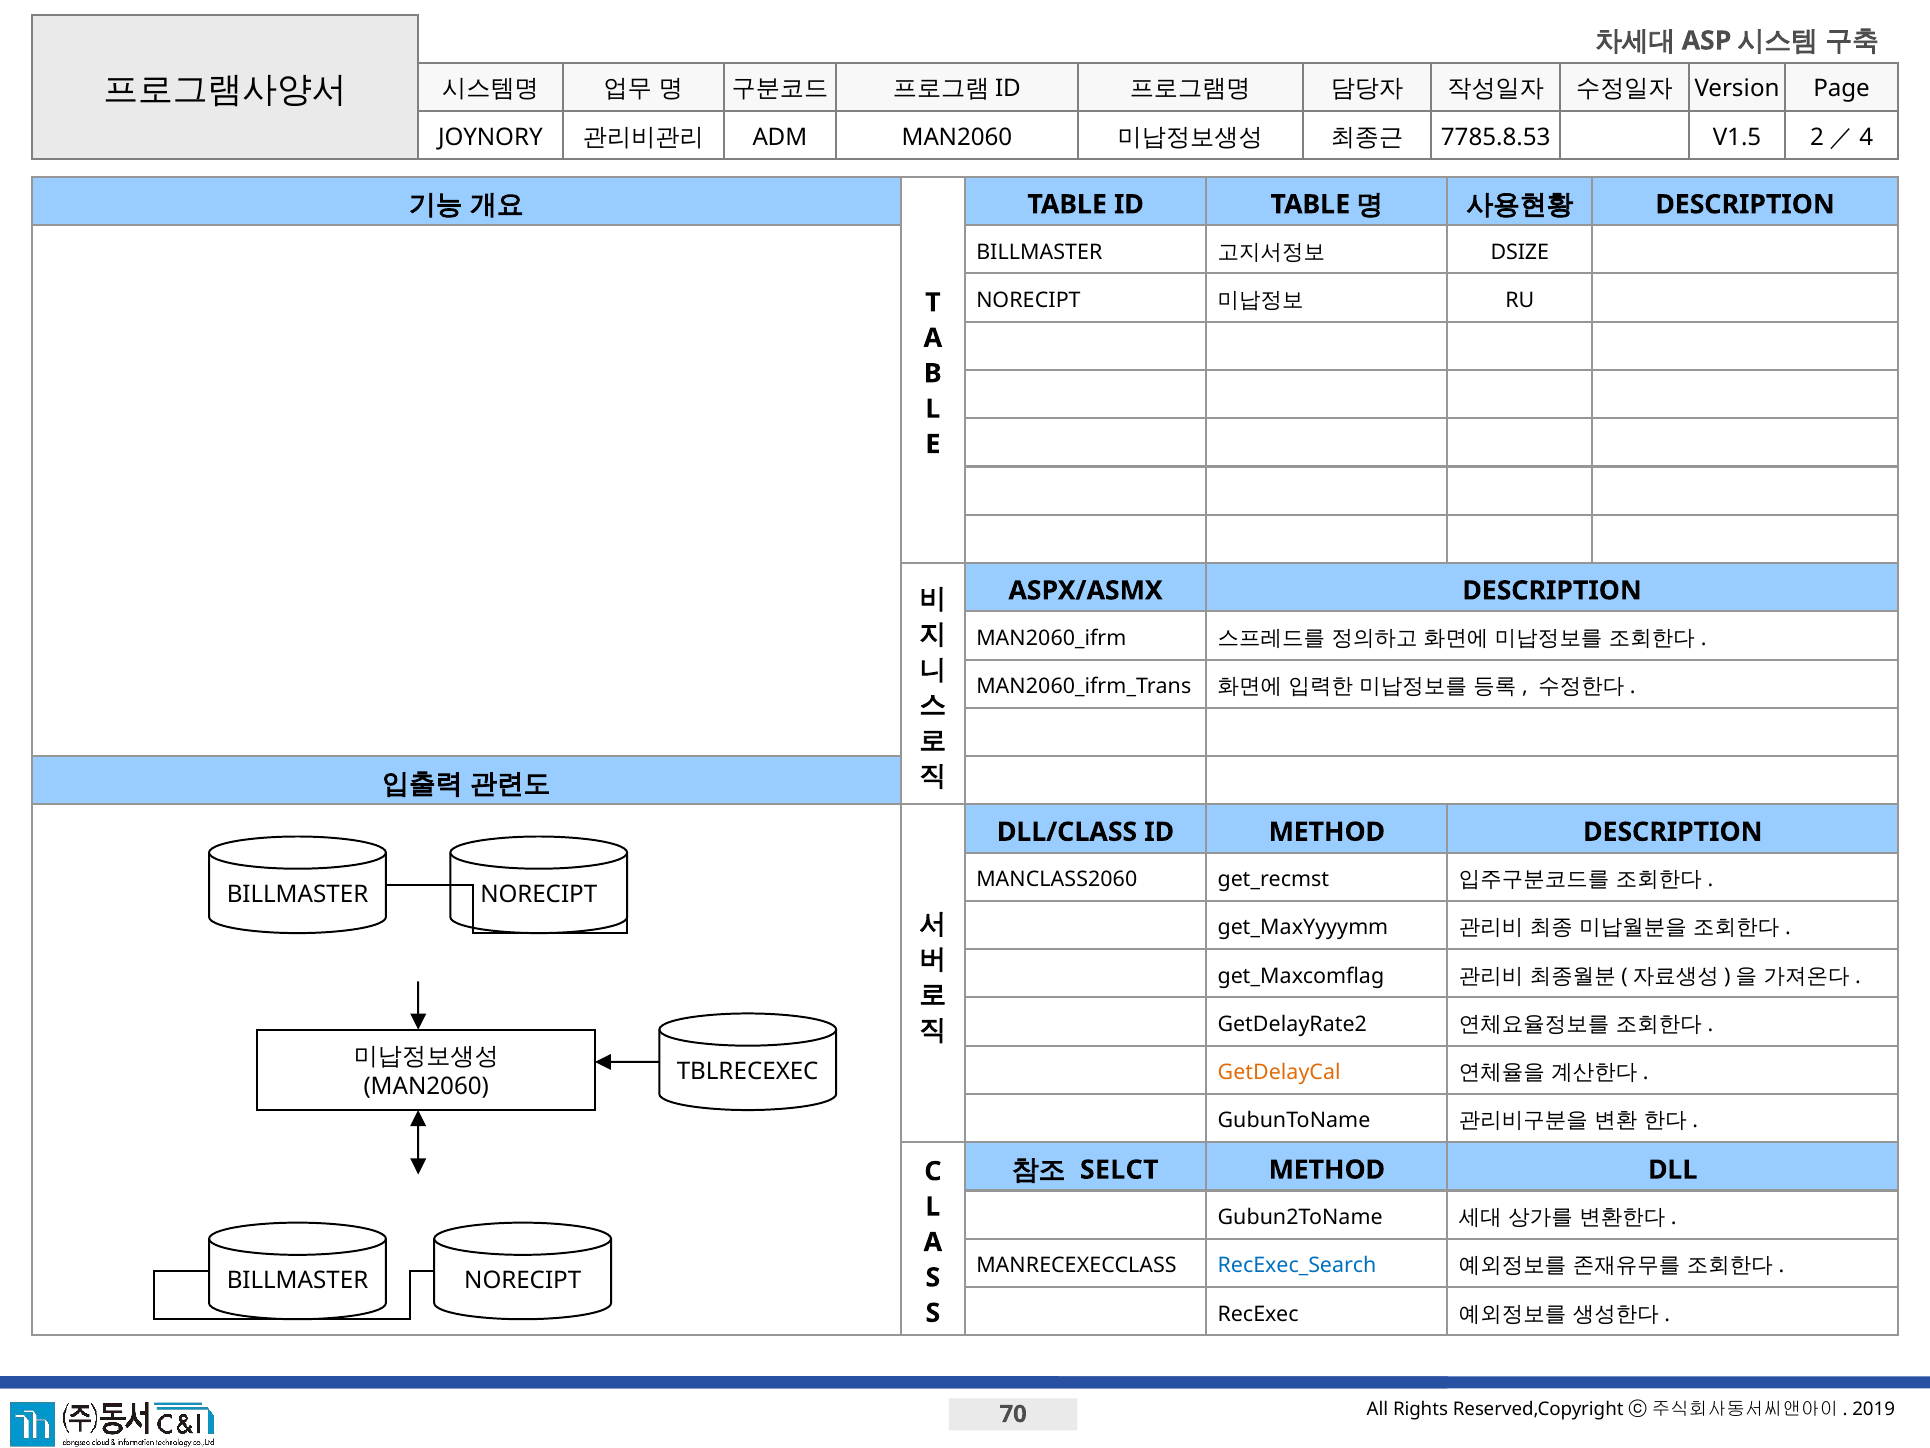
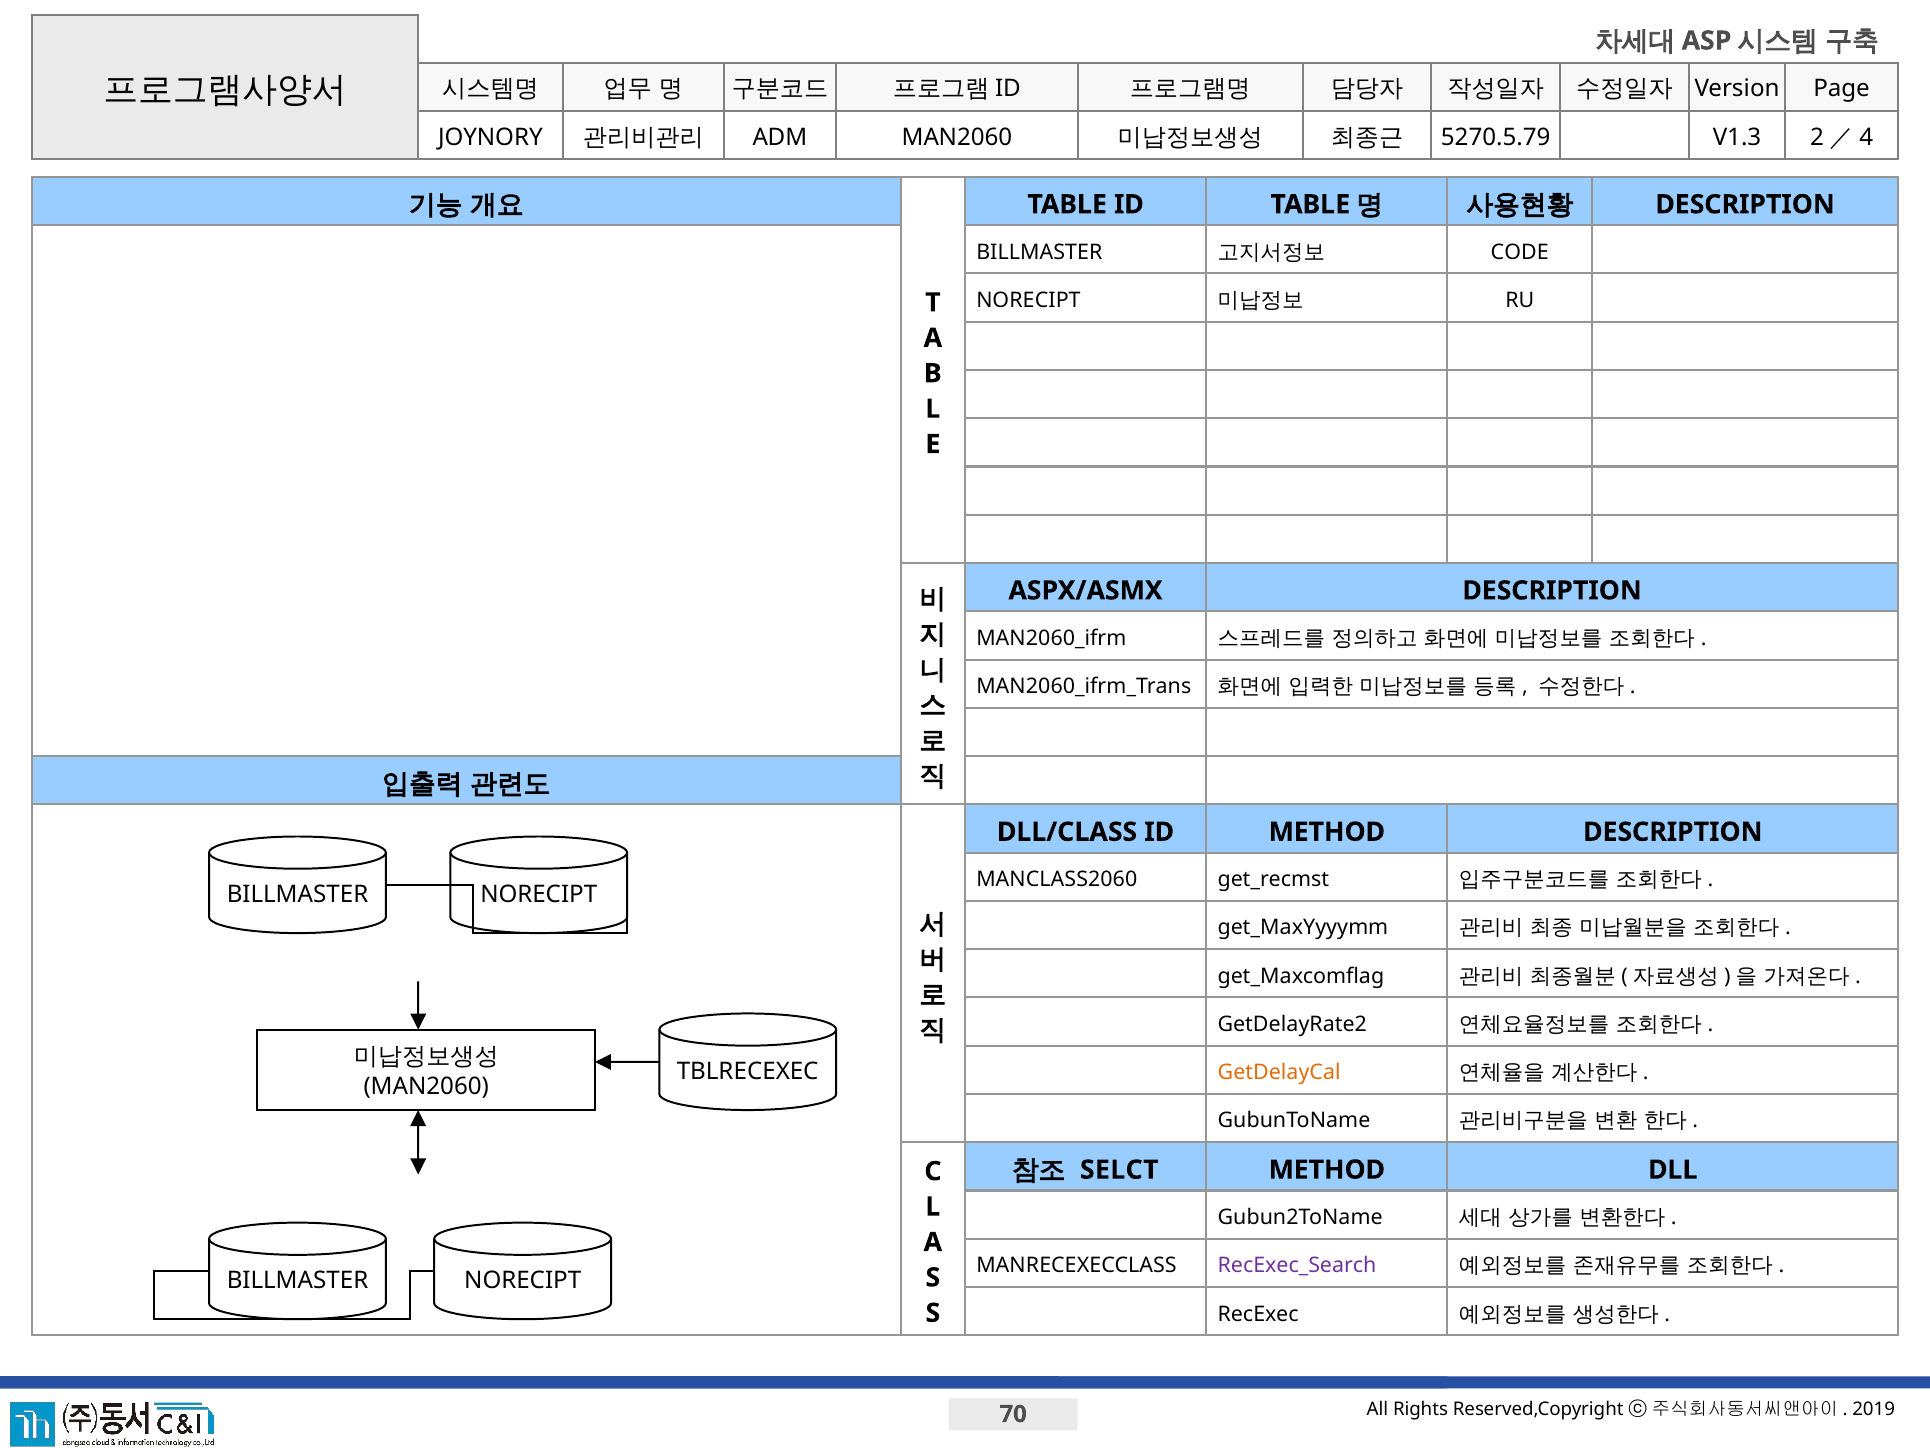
7785.8.53: 7785.8.53 -> 5270.5.79
V1.5: V1.5 -> V1.3
DSIZE: DSIZE -> CODE
RecExec_Search colour: blue -> purple
